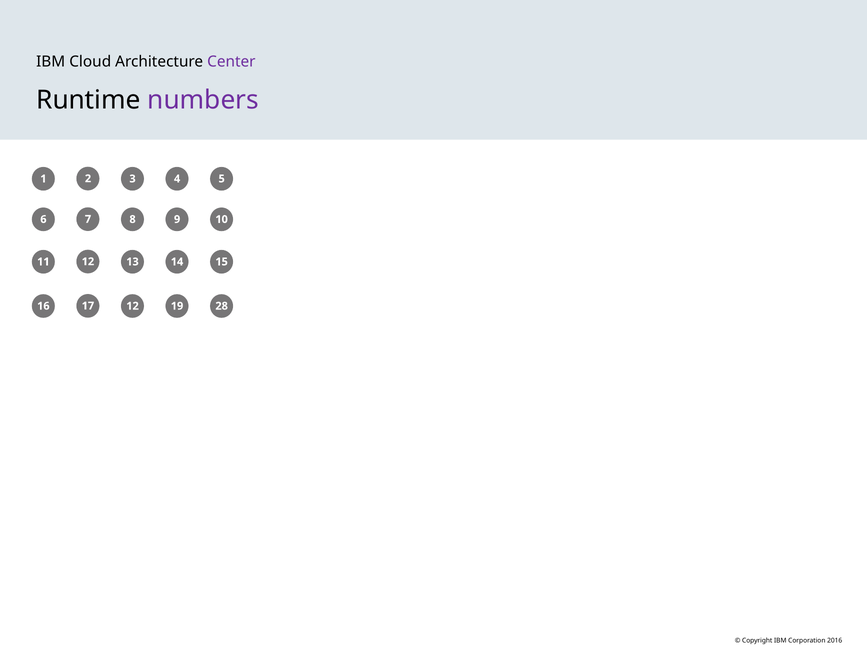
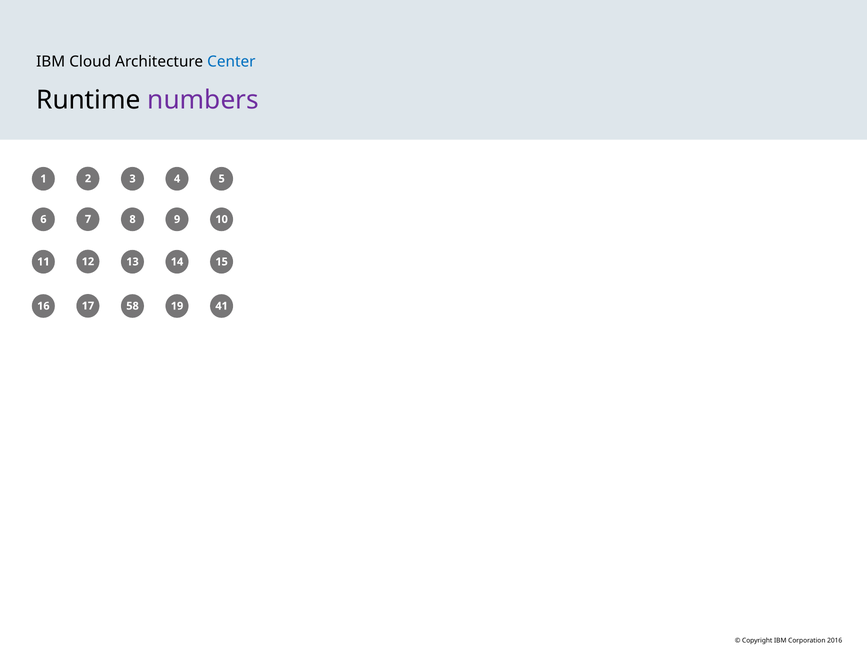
Center colour: purple -> blue
17 12: 12 -> 58
28: 28 -> 41
